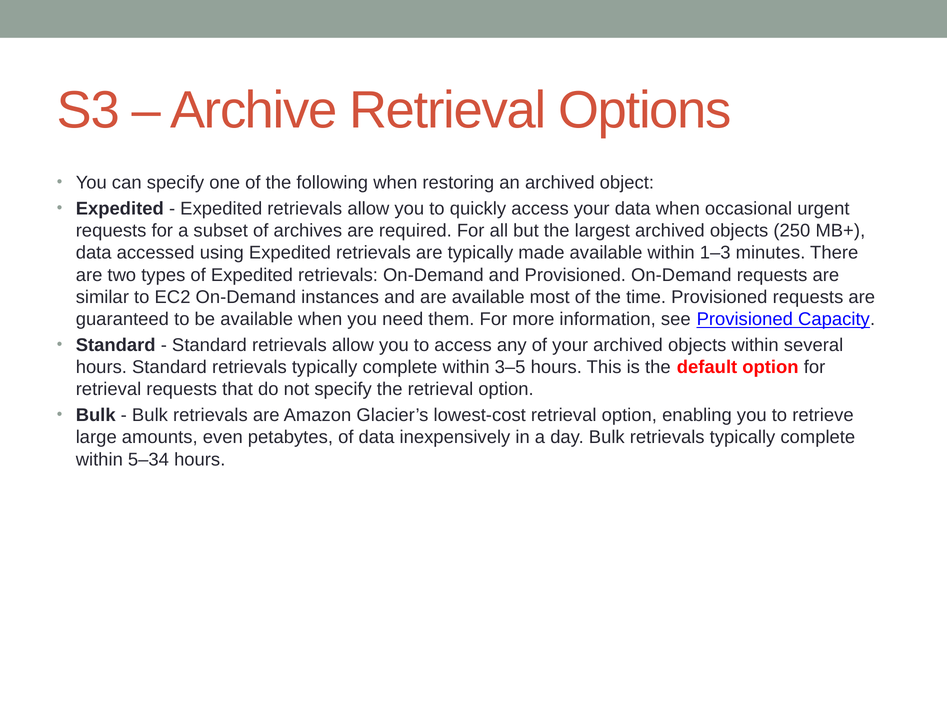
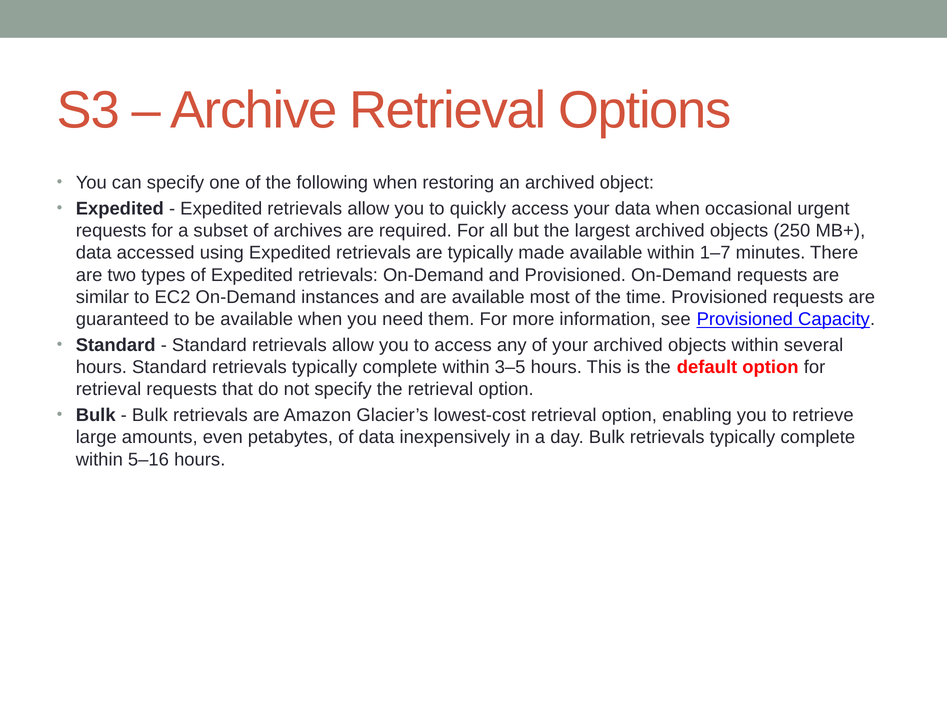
1–3: 1–3 -> 1–7
5–34: 5–34 -> 5–16
